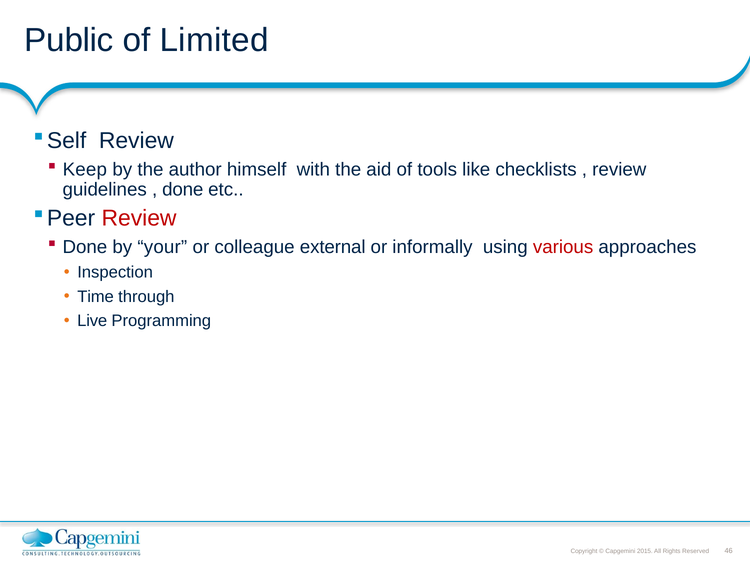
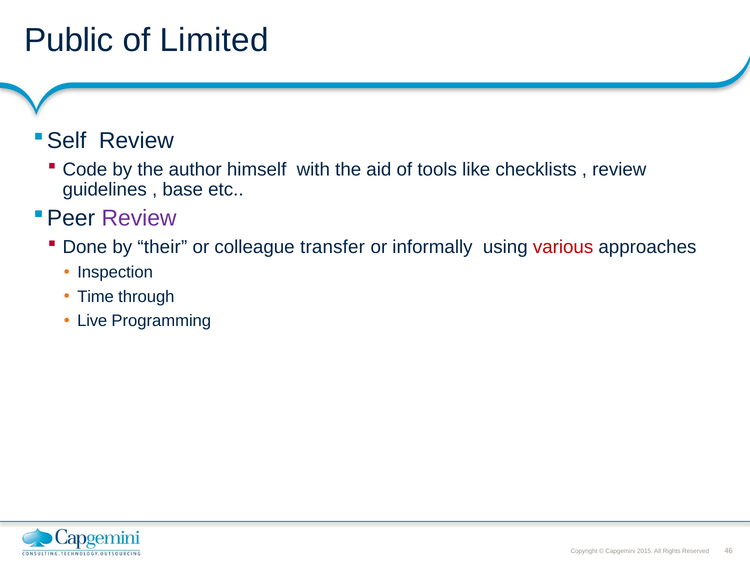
Keep: Keep -> Code
done at (183, 190): done -> base
Review at (139, 219) colour: red -> purple
your: your -> their
external: external -> transfer
